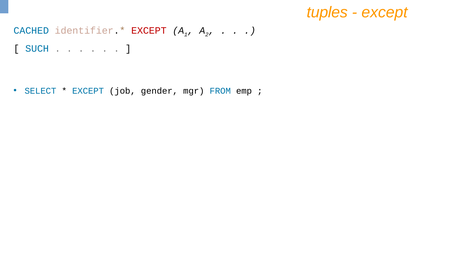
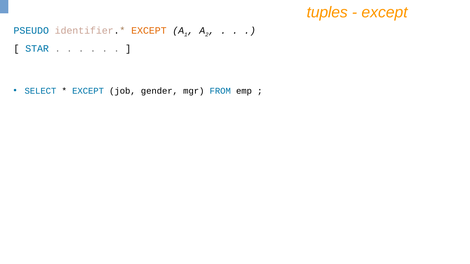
CACHED: CACHED -> PSEUDO
EXCEPT at (149, 31) colour: red -> orange
SUCH: SUCH -> STAR
